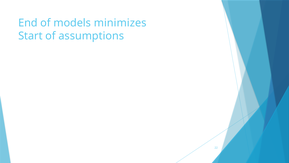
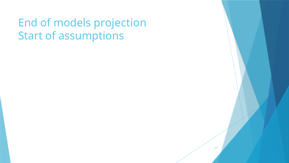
minimizes: minimizes -> projection
